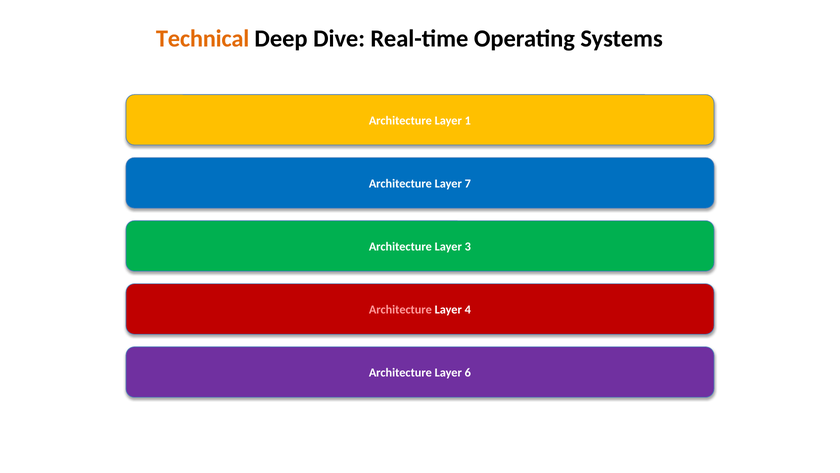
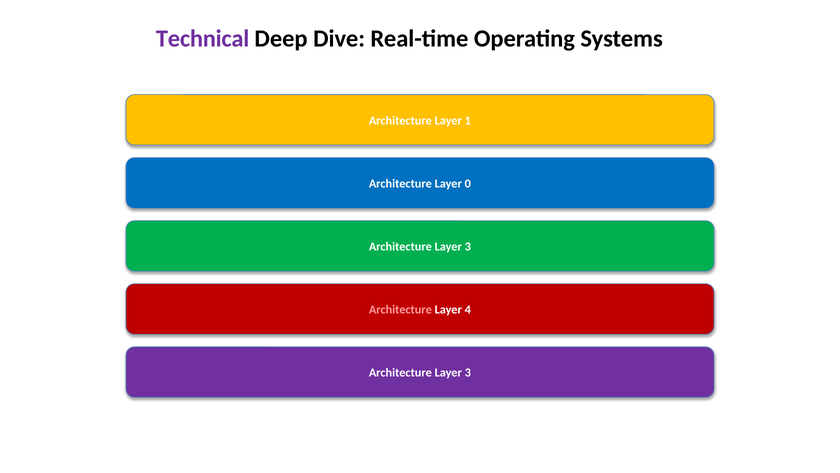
Technical colour: orange -> purple
7: 7 -> 0
6 at (468, 373): 6 -> 3
